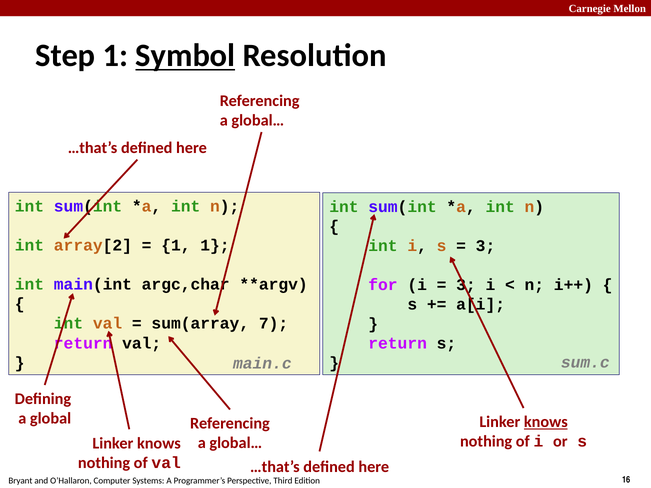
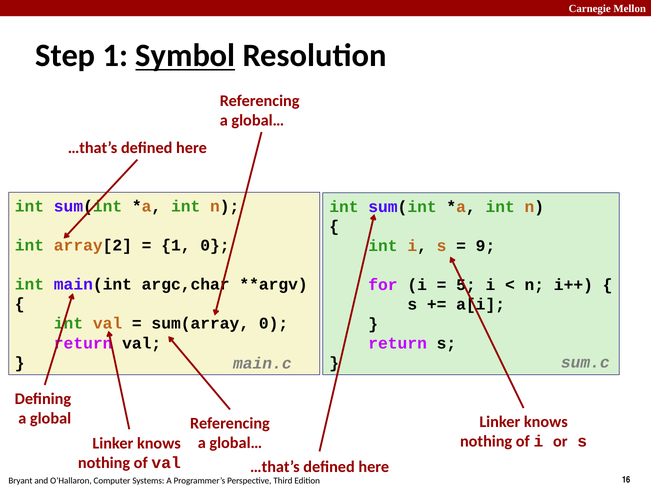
1 1: 1 -> 0
3 at (486, 246): 3 -> 9
3 at (466, 285): 3 -> 5
sum(array 7: 7 -> 0
knows at (546, 422) underline: present -> none
